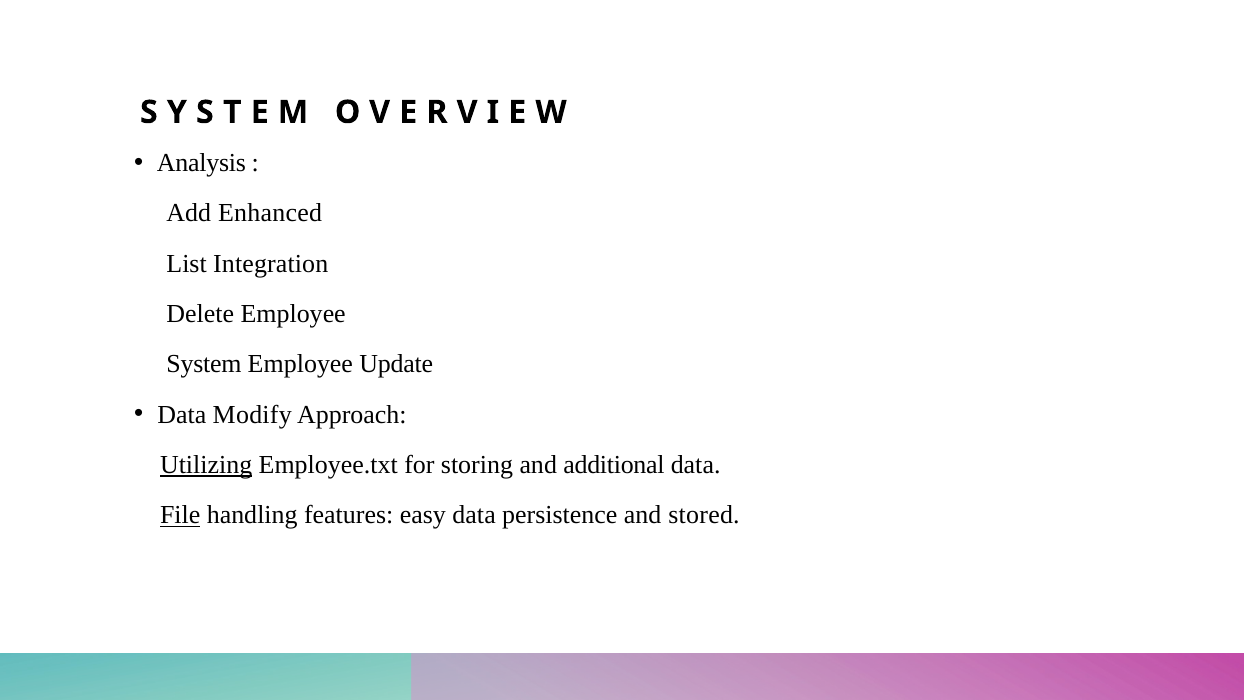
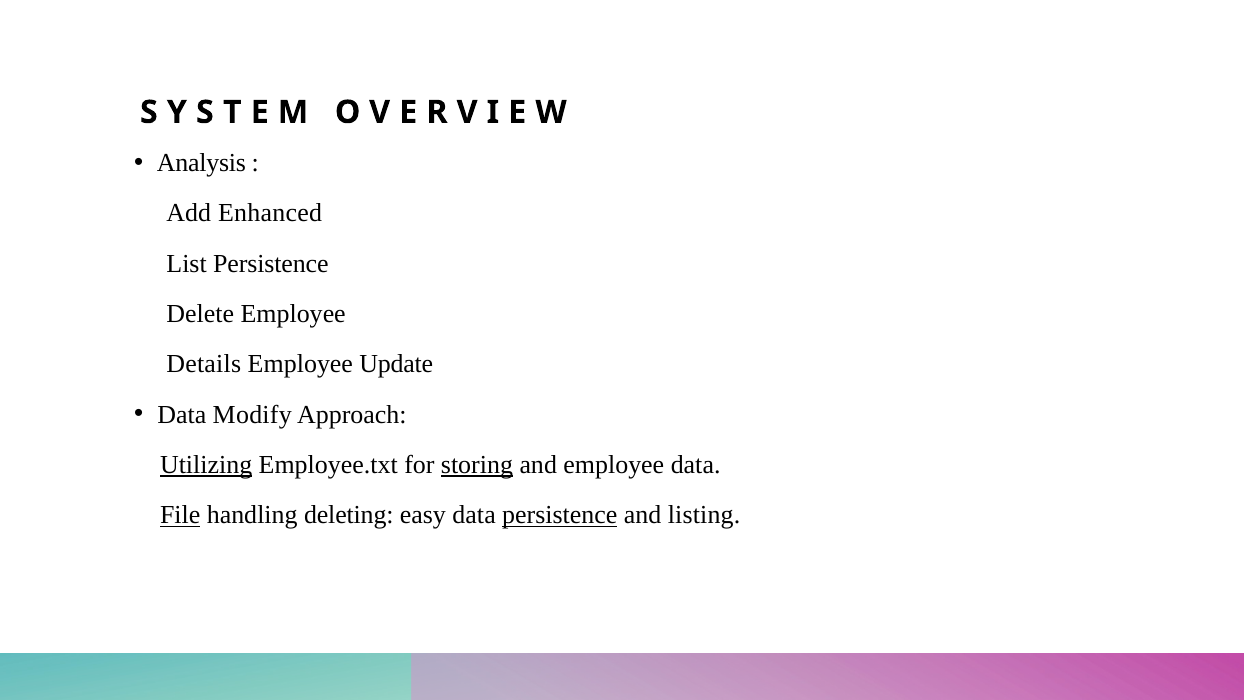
List Integration: Integration -> Persistence
System: System -> Details
storing underline: none -> present
and additional: additional -> employee
features: features -> deleting
persistence at (560, 515) underline: none -> present
stored: stored -> listing
